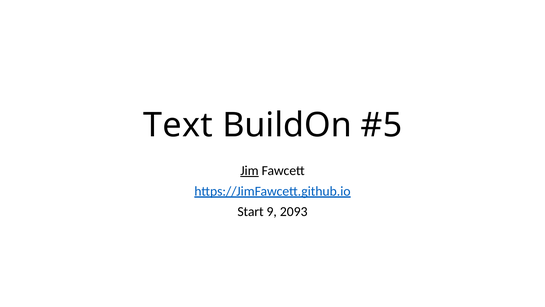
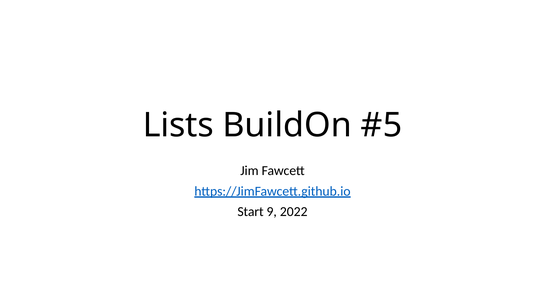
Text: Text -> Lists
Jim underline: present -> none
2093: 2093 -> 2022
